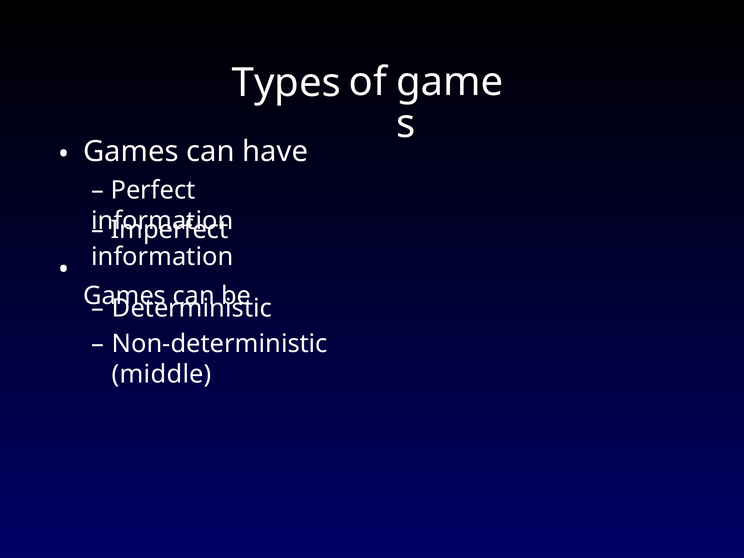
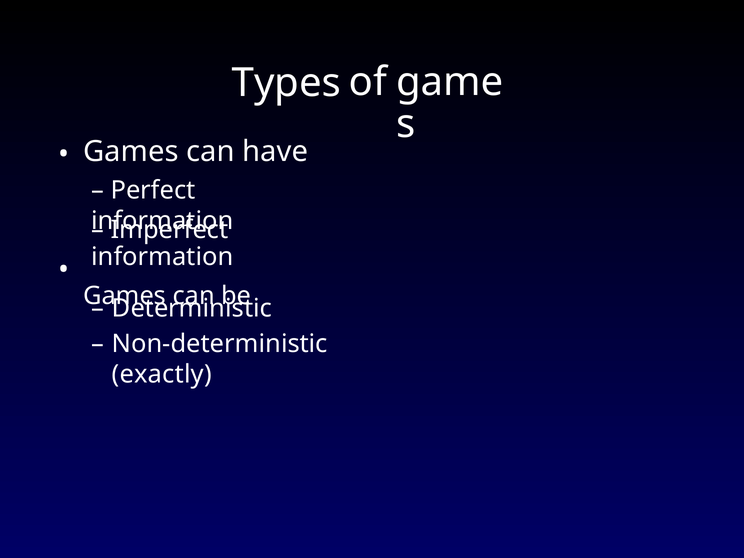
middle: middle -> exactly
